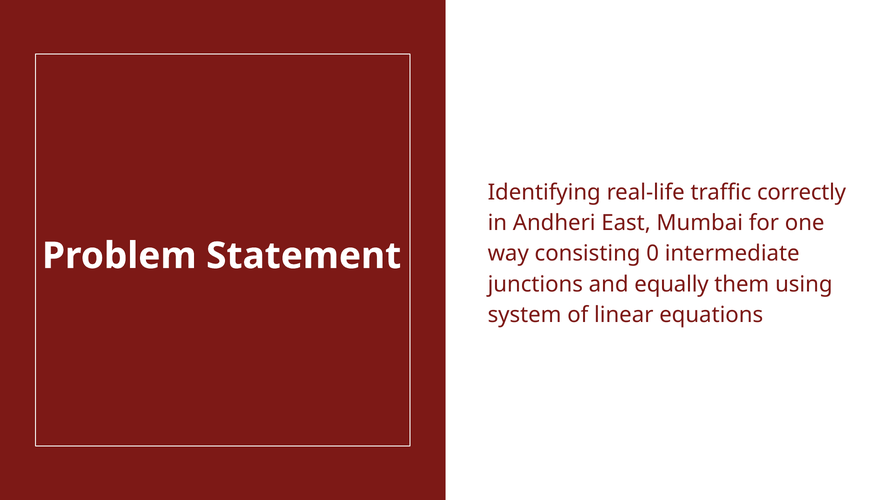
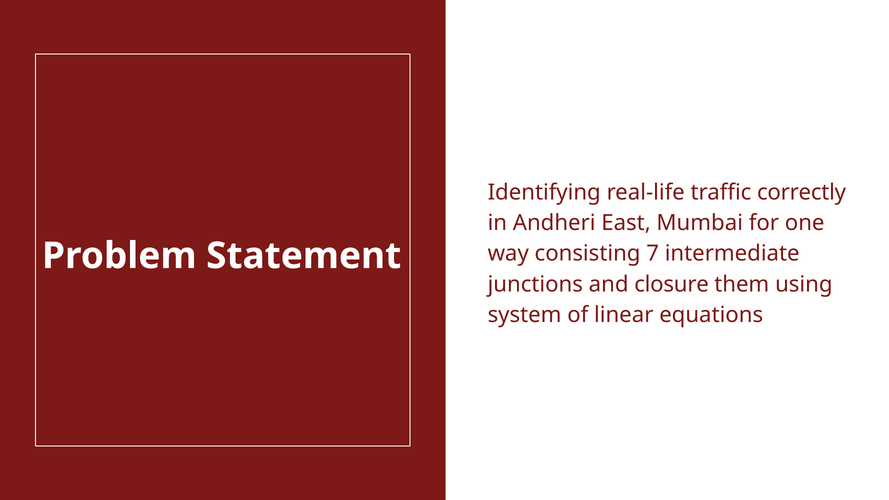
0: 0 -> 7
equally: equally -> closure
